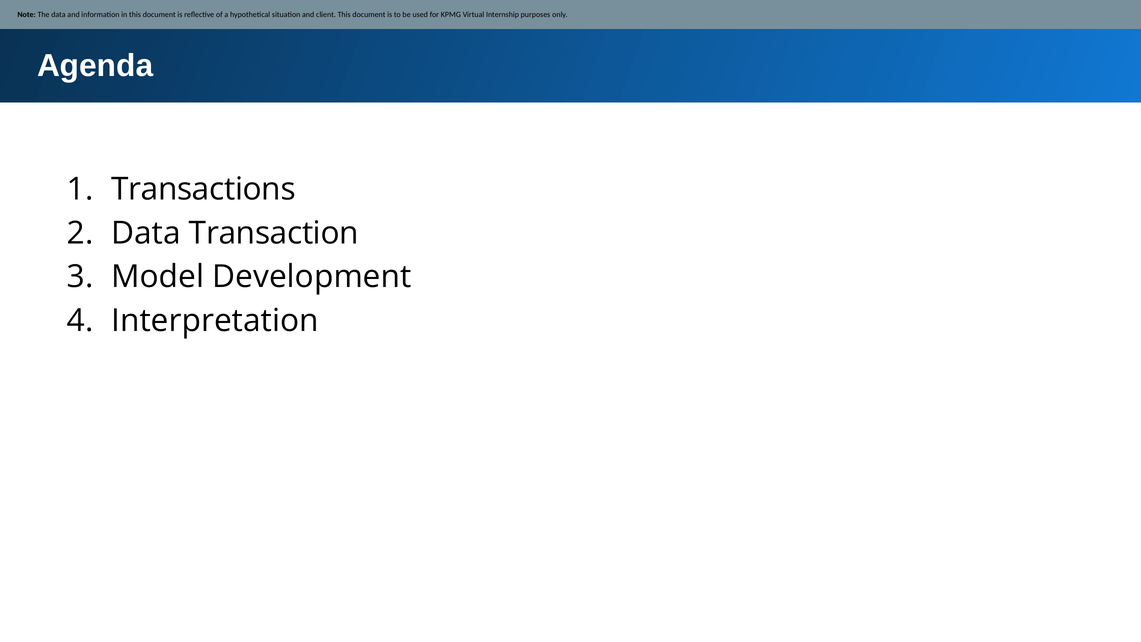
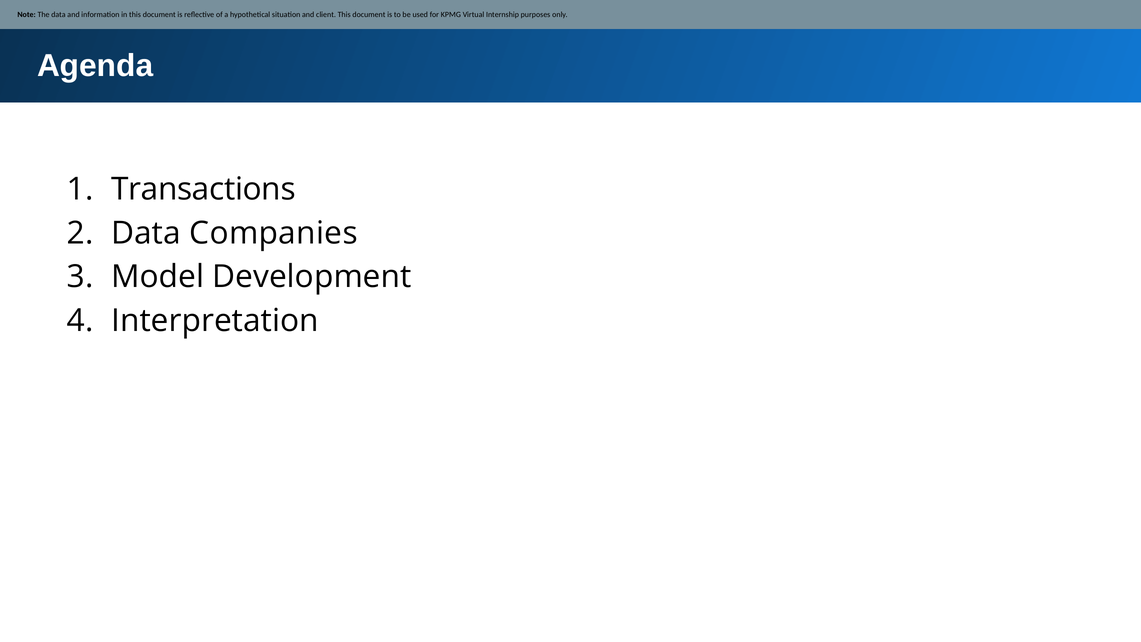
Transaction: Transaction -> Companies
